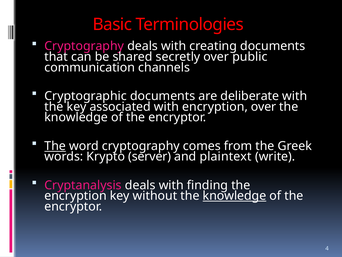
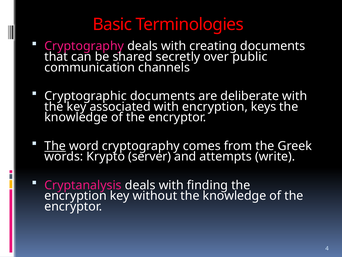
encryption over: over -> keys
plaintext: plaintext -> attempts
knowledge at (234, 195) underline: present -> none
